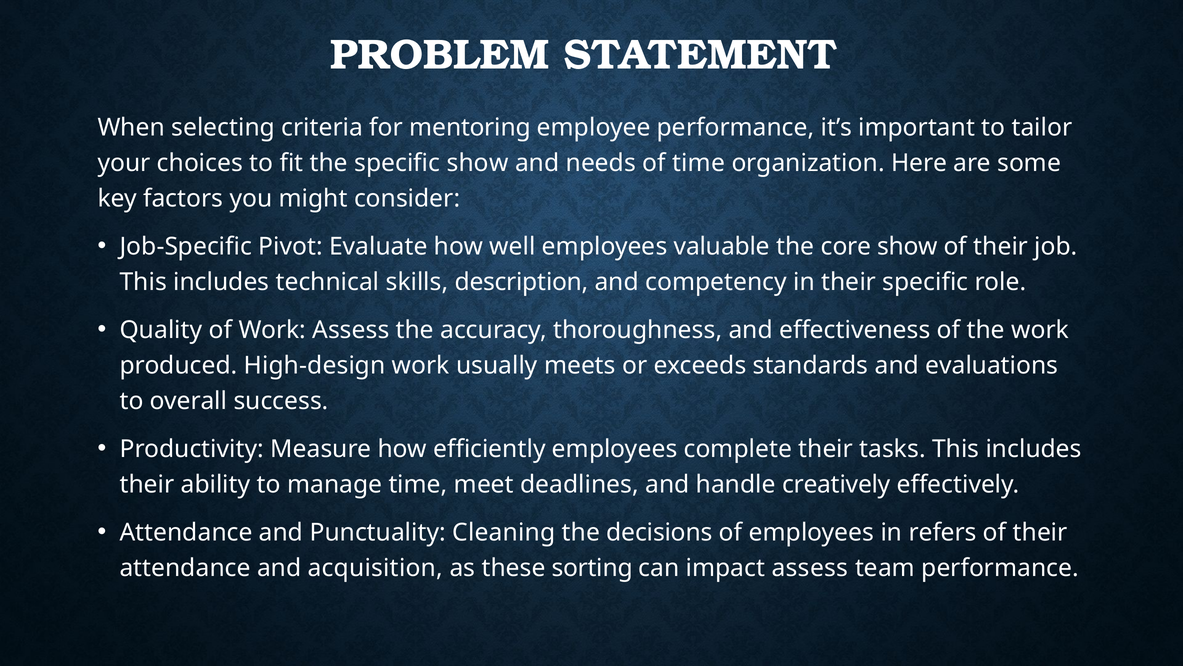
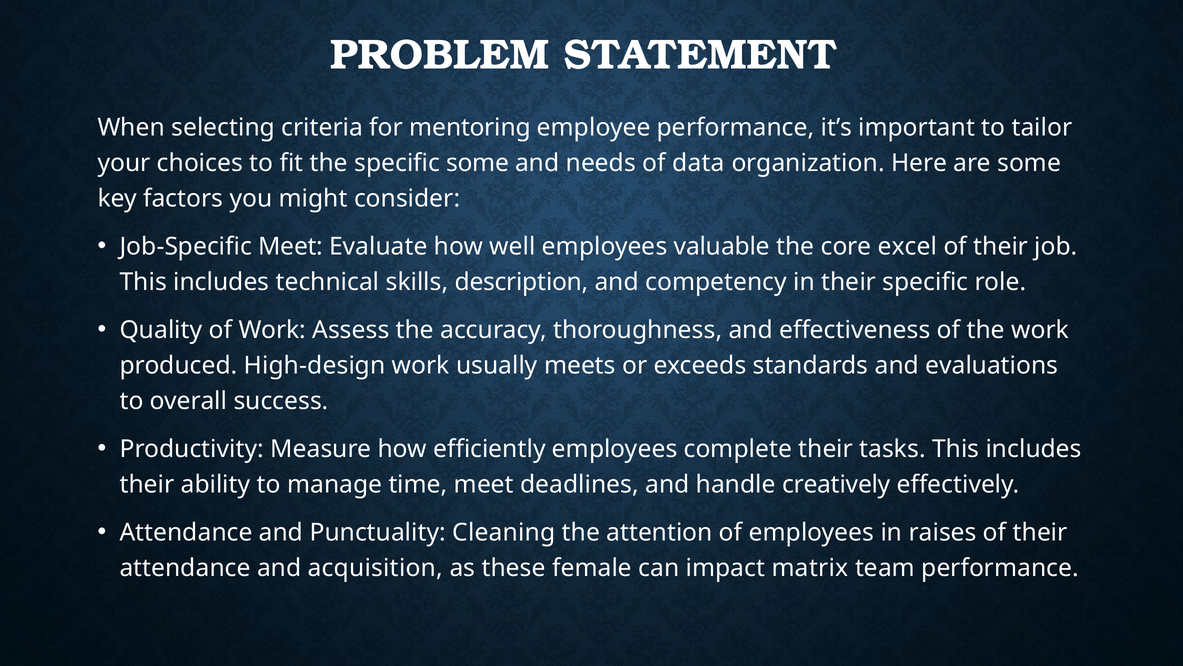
specific show: show -> some
of time: time -> data
Job-Specific Pivot: Pivot -> Meet
core show: show -> excel
decisions: decisions -> attention
refers: refers -> raises
sorting: sorting -> female
impact assess: assess -> matrix
